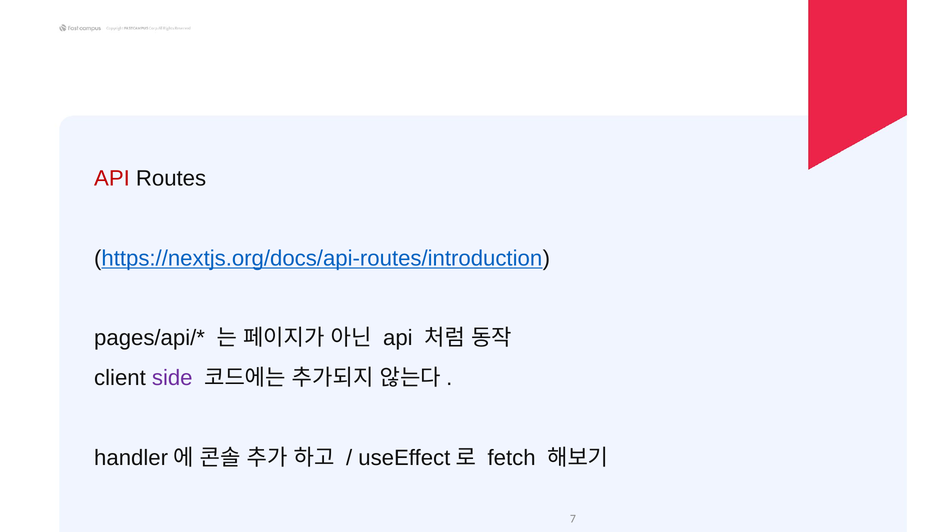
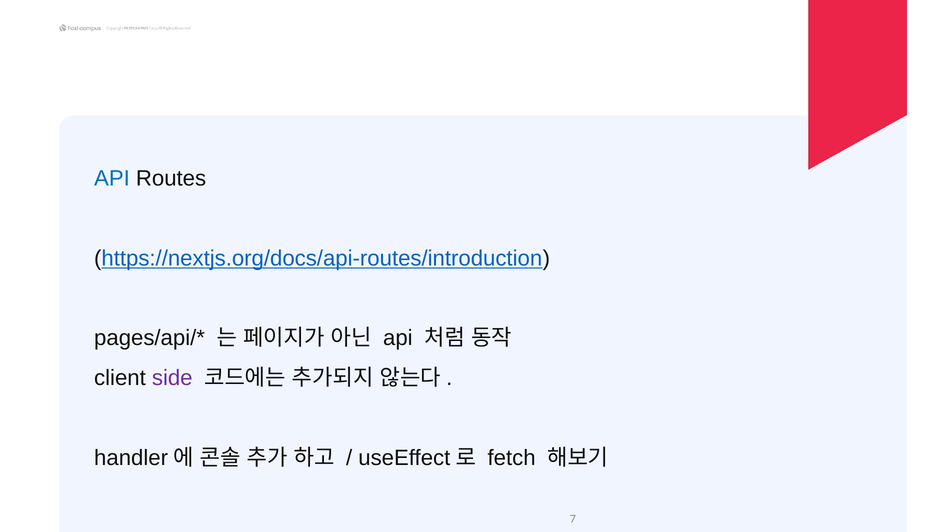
API at (112, 178) colour: red -> blue
